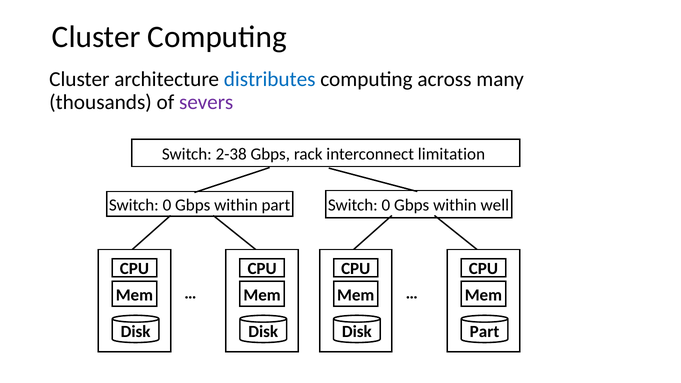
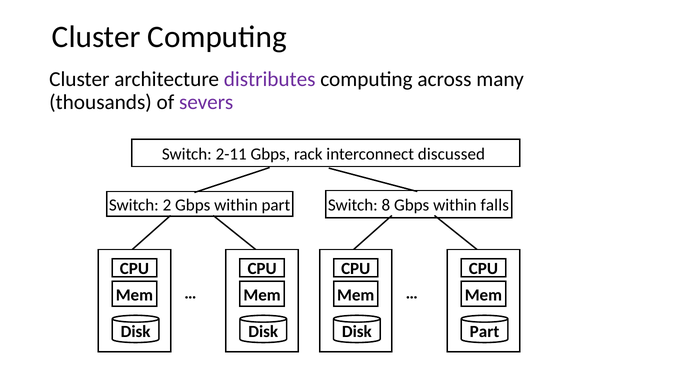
distributes colour: blue -> purple
2-38: 2-38 -> 2-11
limitation: limitation -> discussed
0 at (167, 205): 0 -> 2
0 at (386, 205): 0 -> 8
well: well -> falls
